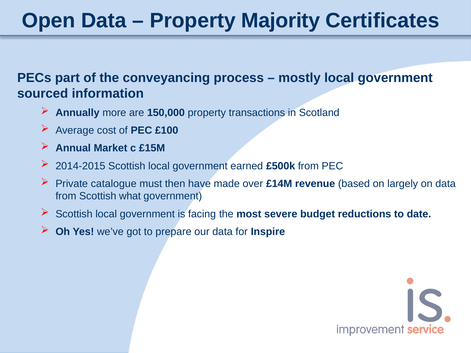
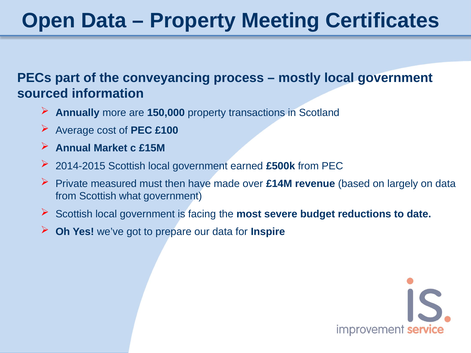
Majority: Majority -> Meeting
catalogue: catalogue -> measured
